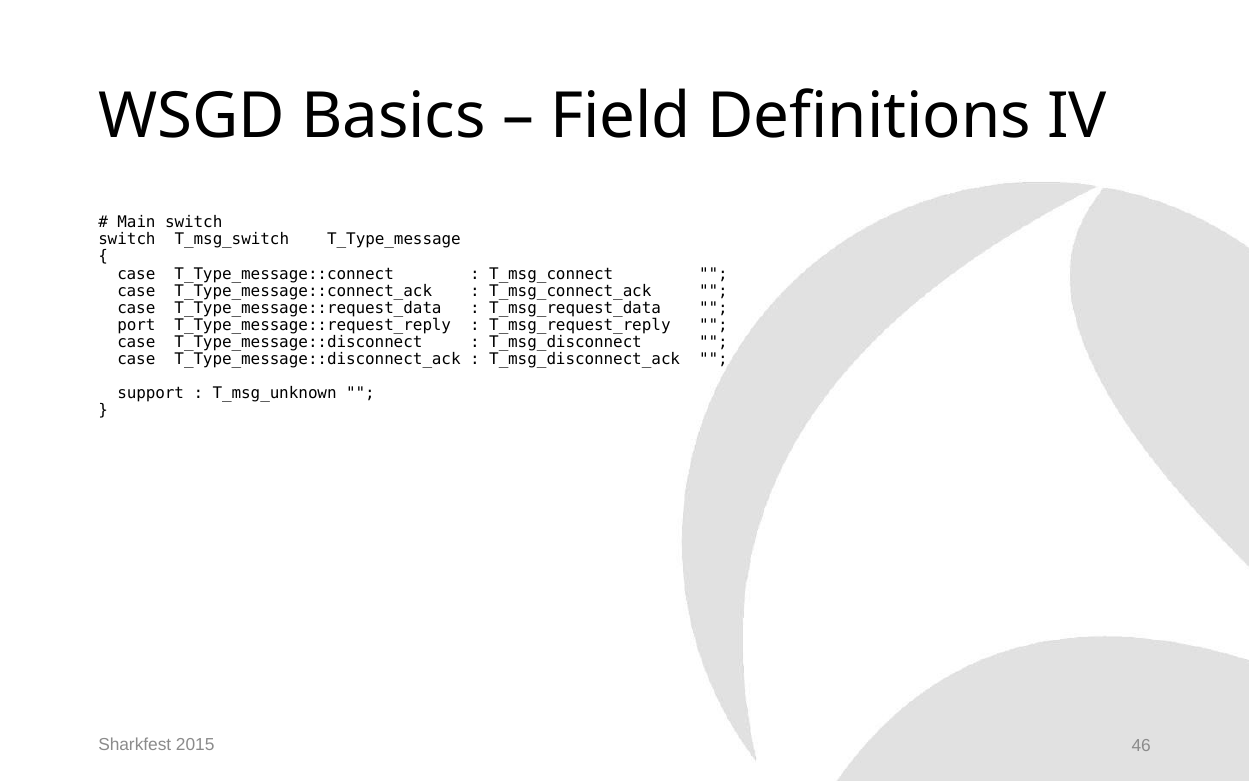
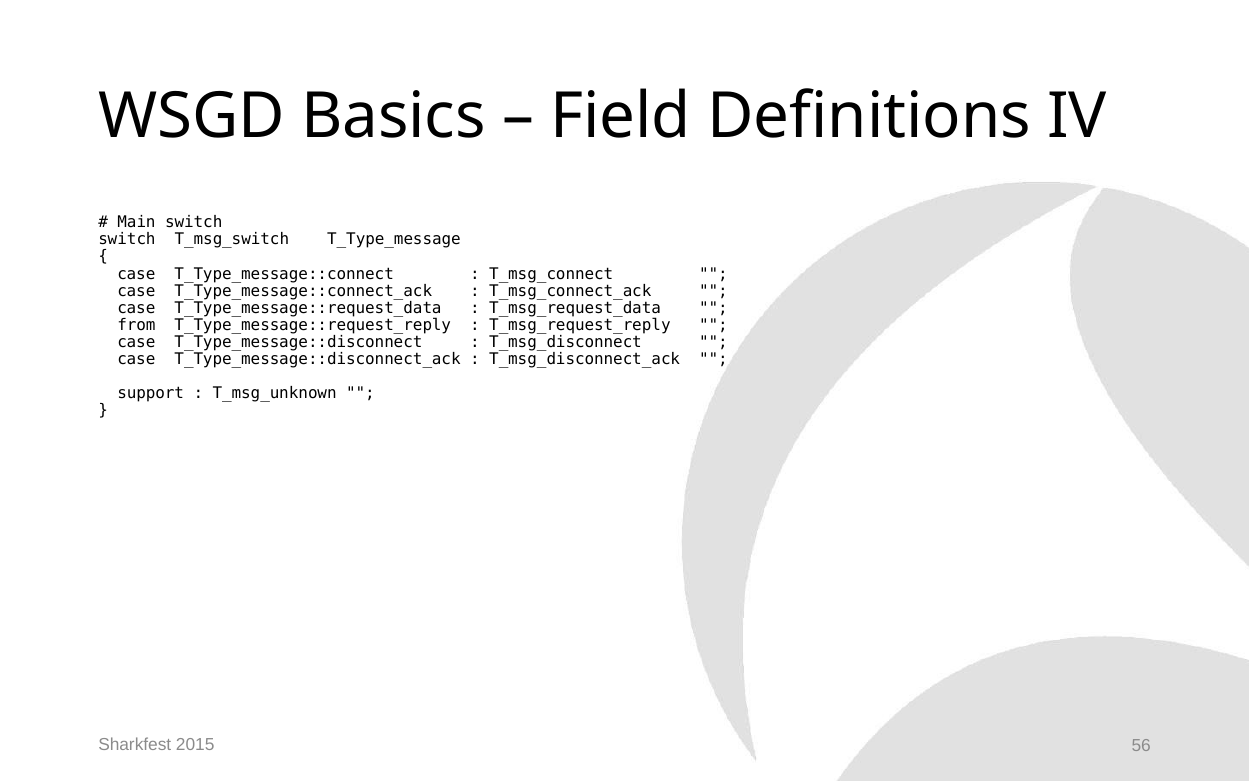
port: port -> from
46: 46 -> 56
